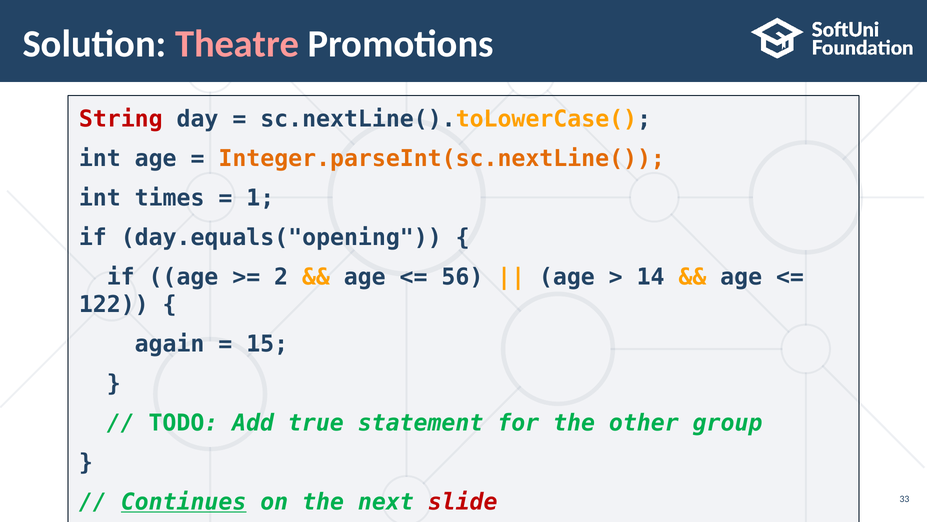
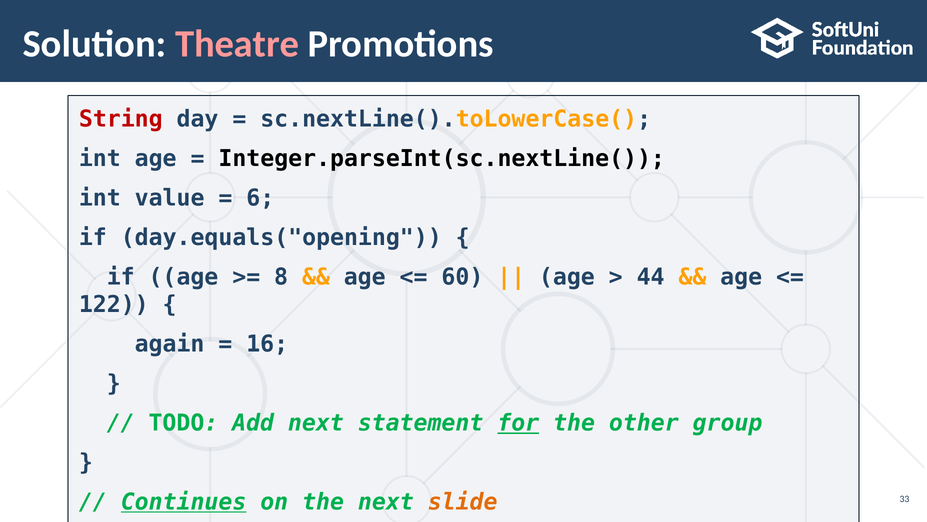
Integer.parseInt(sc.nextLine( colour: orange -> black
times: times -> value
1: 1 -> 6
2: 2 -> 8
56: 56 -> 60
14: 14 -> 44
15: 15 -> 16
Add true: true -> next
for underline: none -> present
slide colour: red -> orange
